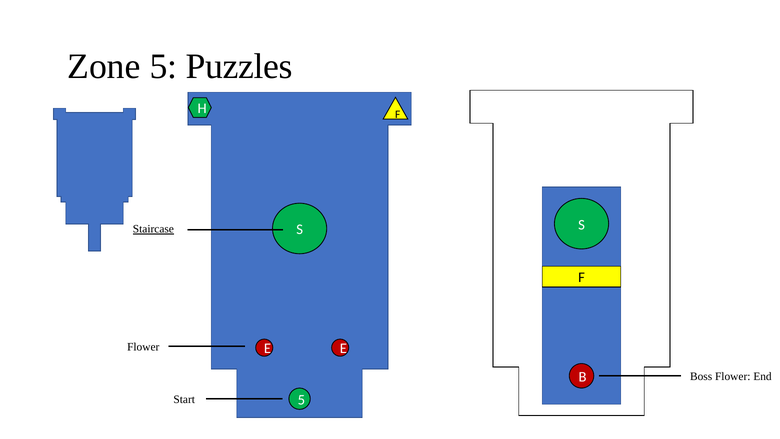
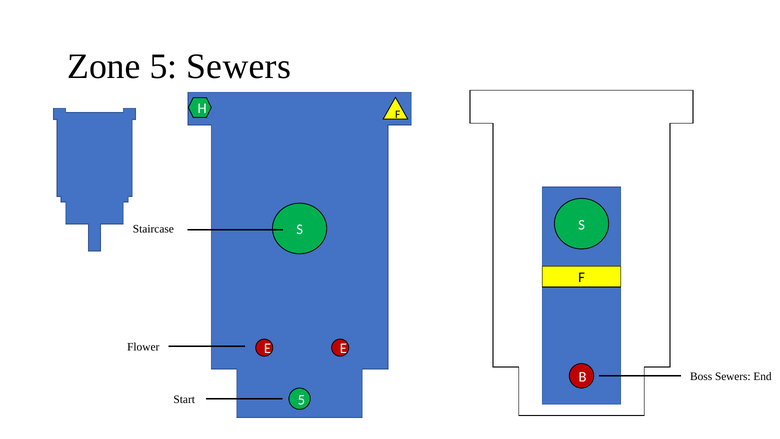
5 Puzzles: Puzzles -> Sewers
Staircase underline: present -> none
Boss Flower: Flower -> Sewers
